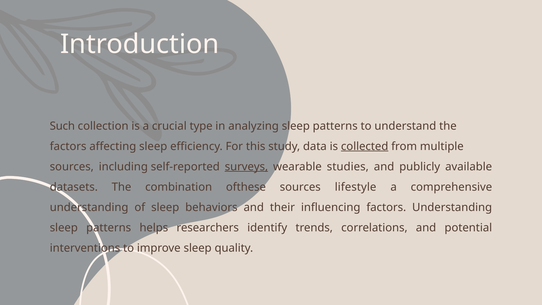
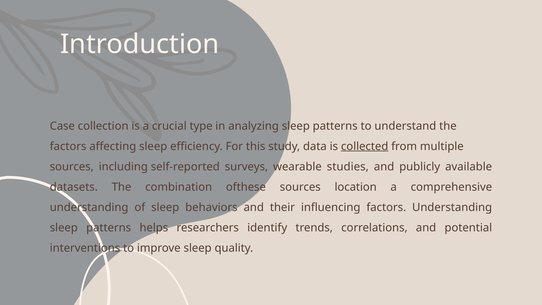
Such: Such -> Case
surveys underline: present -> none
lifestyle: lifestyle -> location
